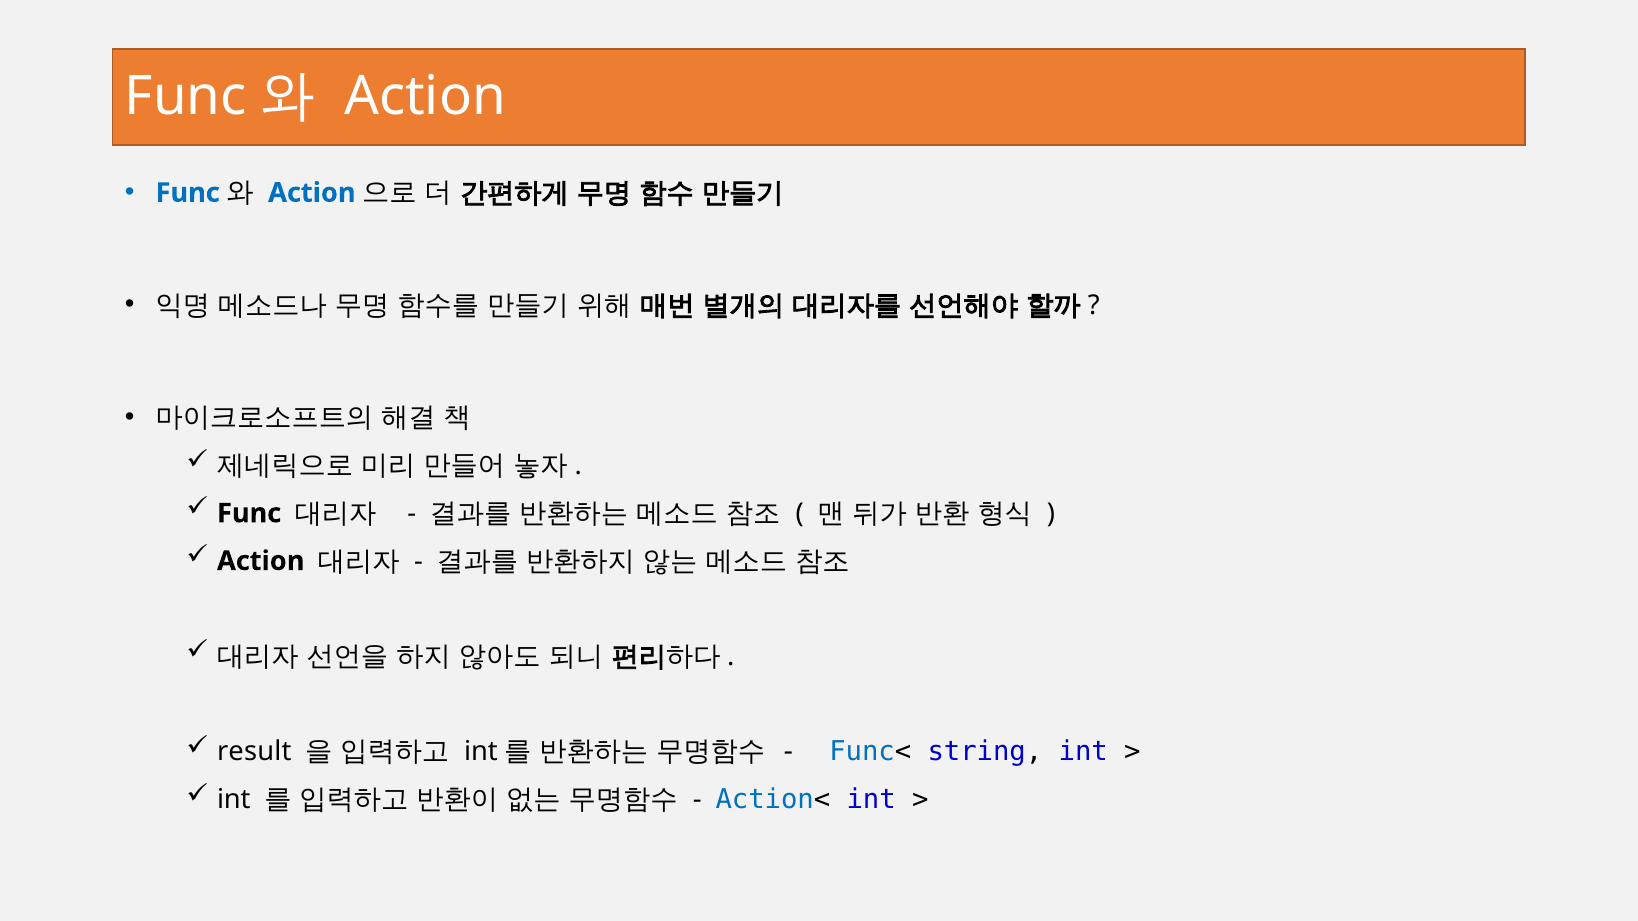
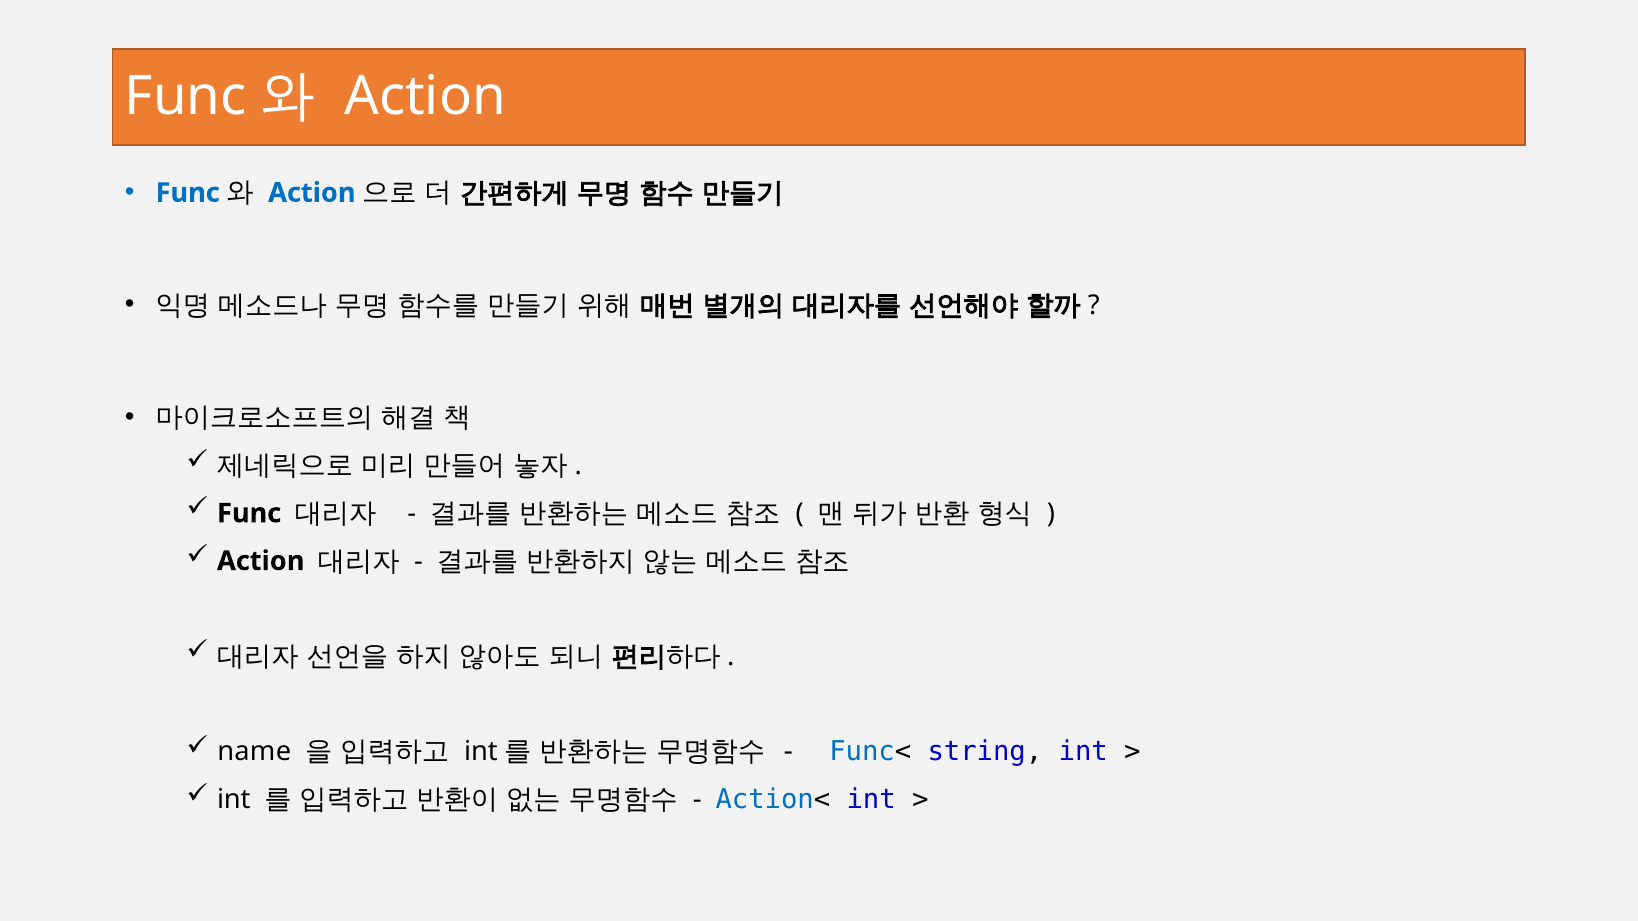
result: result -> name
